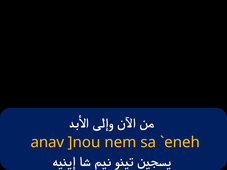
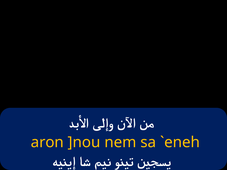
anav: anav -> aron
